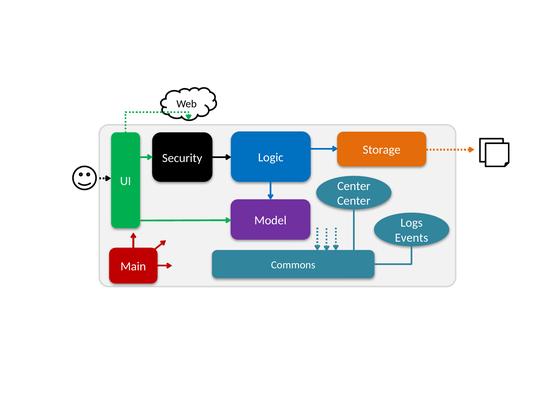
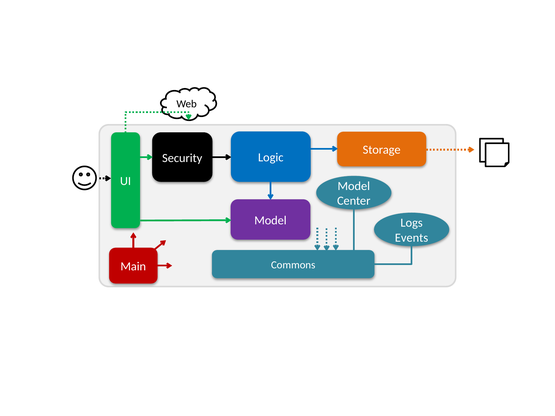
Center at (354, 186): Center -> Model
